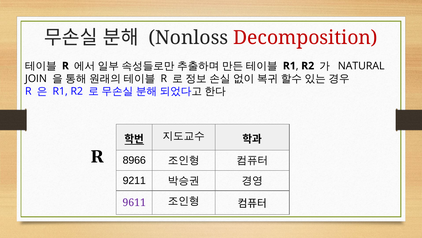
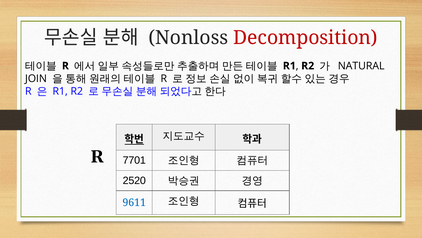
8966: 8966 -> 7701
9211: 9211 -> 2520
9611 colour: purple -> blue
